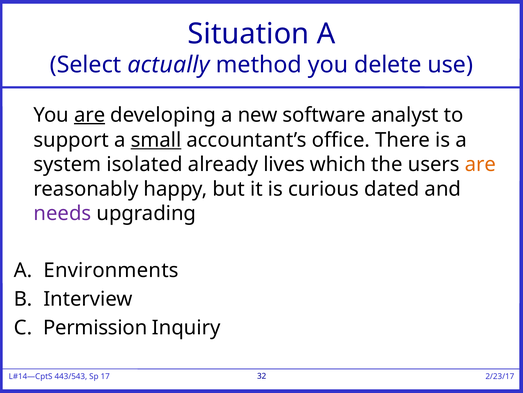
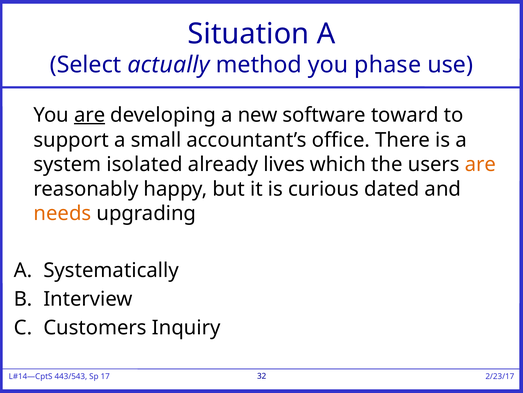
delete: delete -> phase
analyst: analyst -> toward
small underline: present -> none
needs colour: purple -> orange
Environments: Environments -> Systematically
Permission: Permission -> Customers
